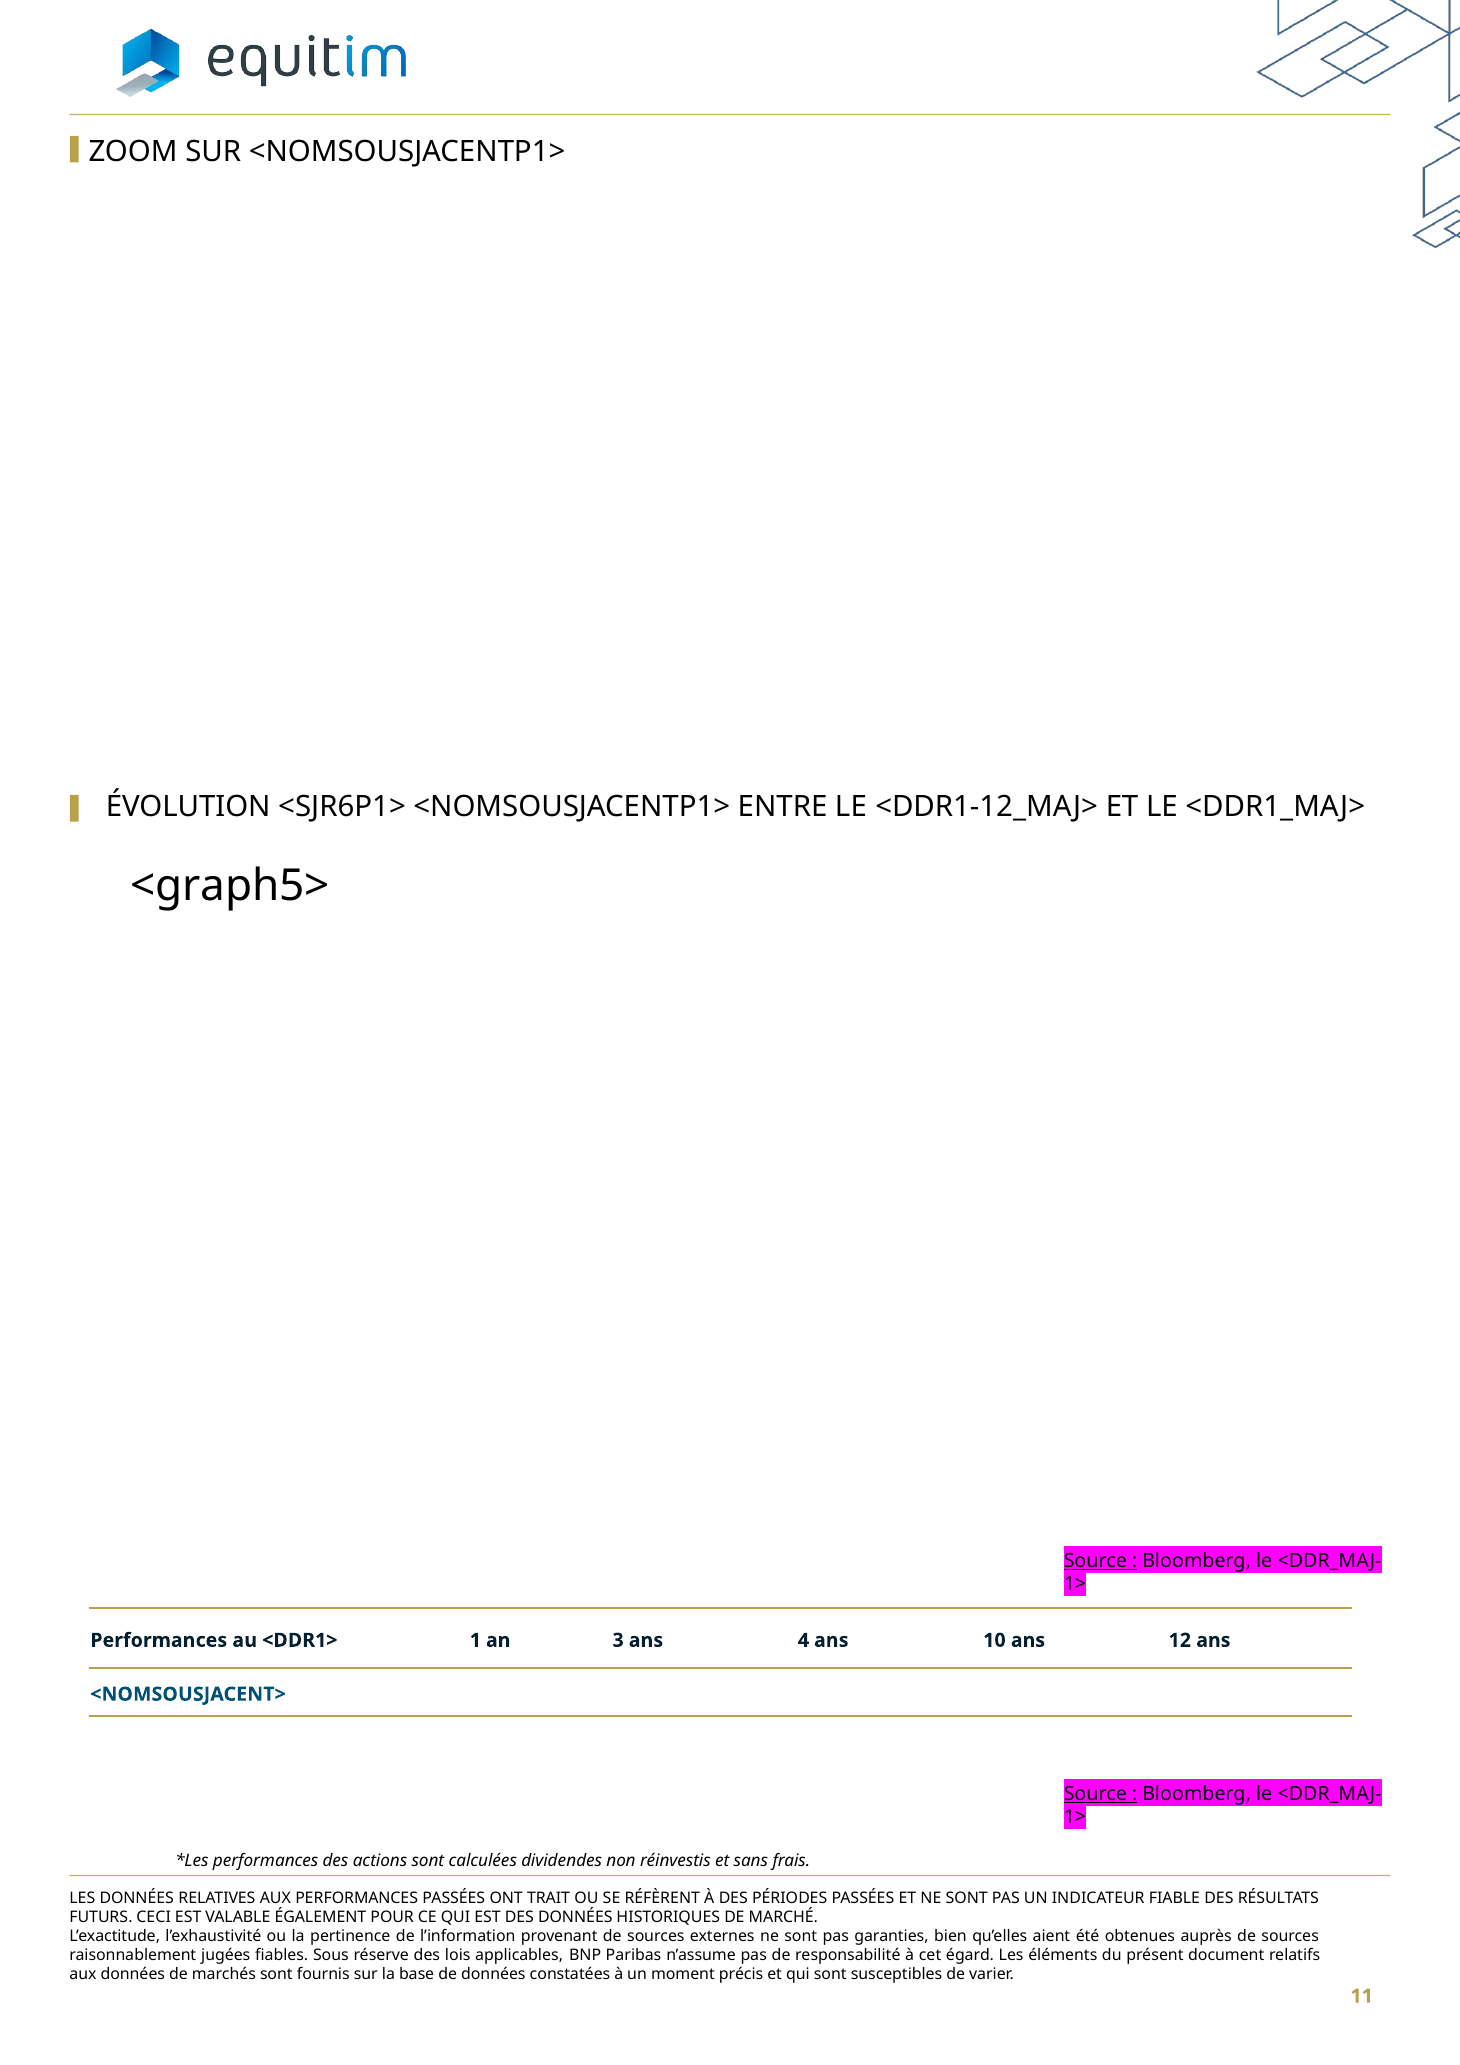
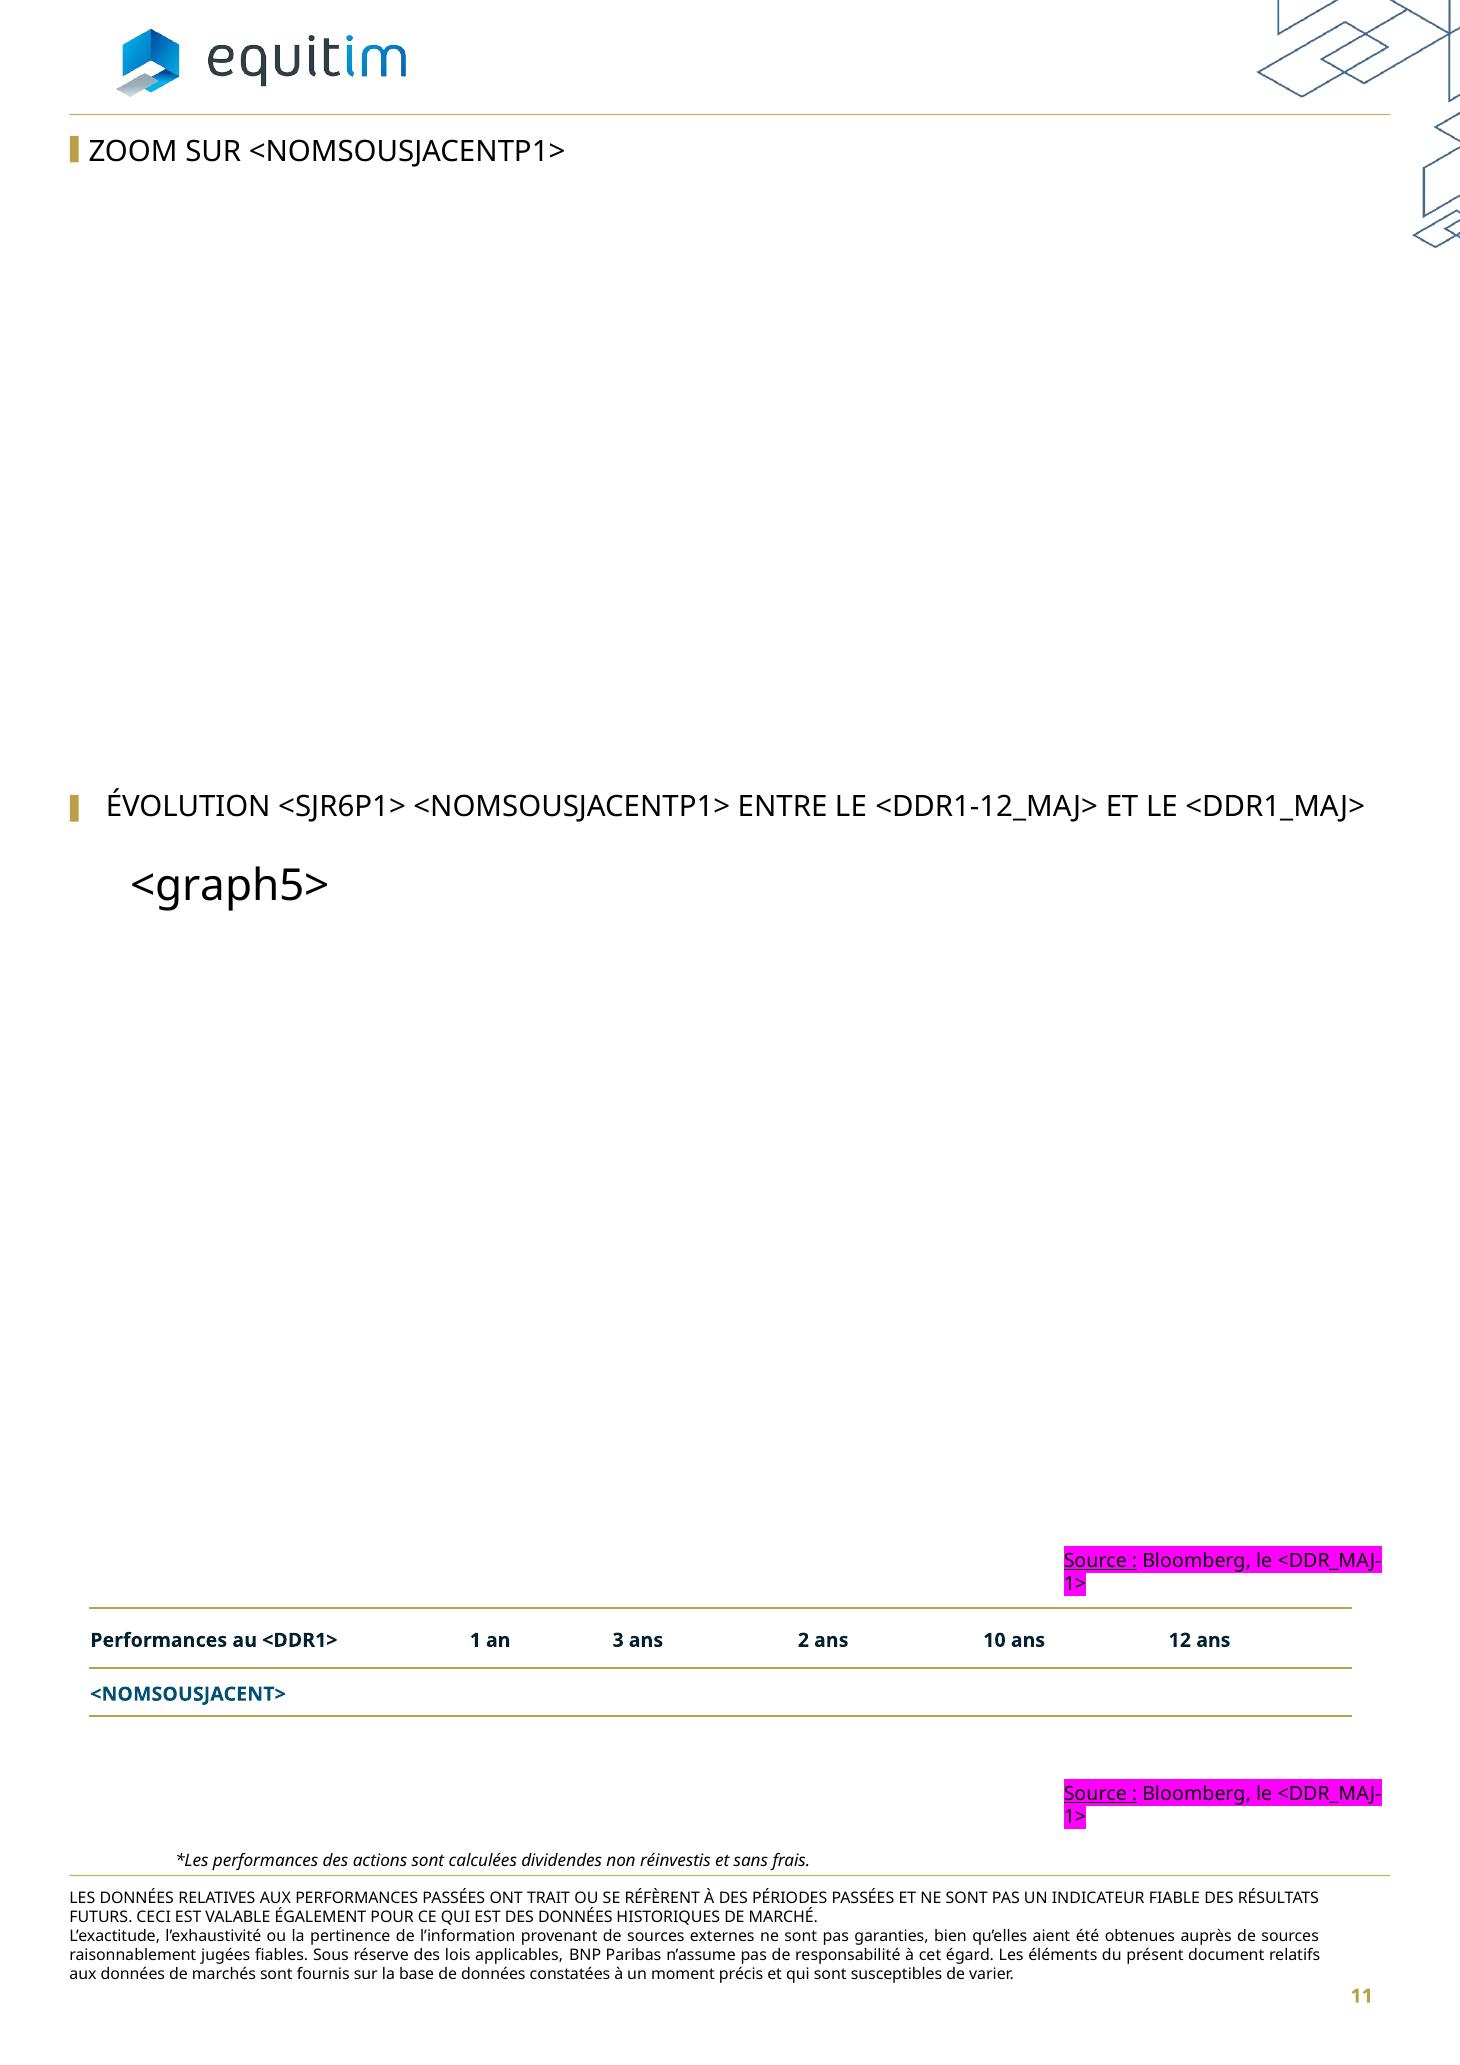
4: 4 -> 2
